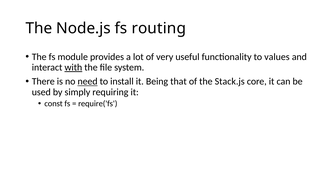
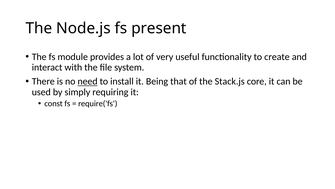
routing: routing -> present
values: values -> create
with underline: present -> none
